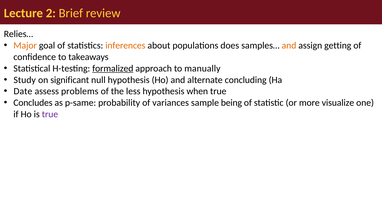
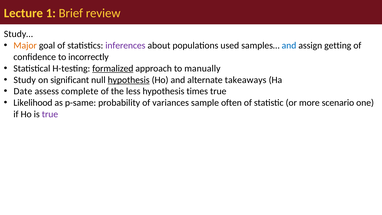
2: 2 -> 1
Relies…: Relies… -> Study…
inferences colour: orange -> purple
does: does -> used
and at (289, 45) colour: orange -> blue
takeaways: takeaways -> incorrectly
hypothesis at (129, 80) underline: none -> present
concluding: concluding -> takeaways
problems: problems -> complete
when: when -> times
Concludes: Concludes -> Likelihood
being: being -> often
visualize: visualize -> scenario
